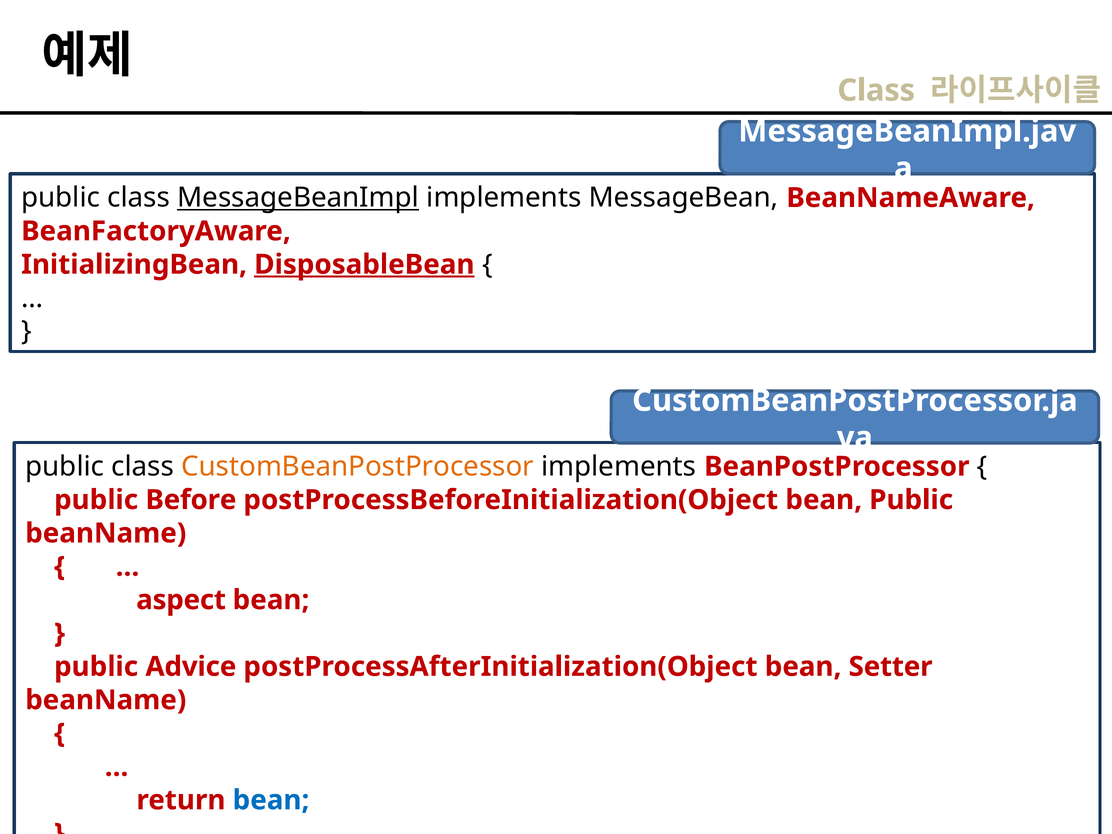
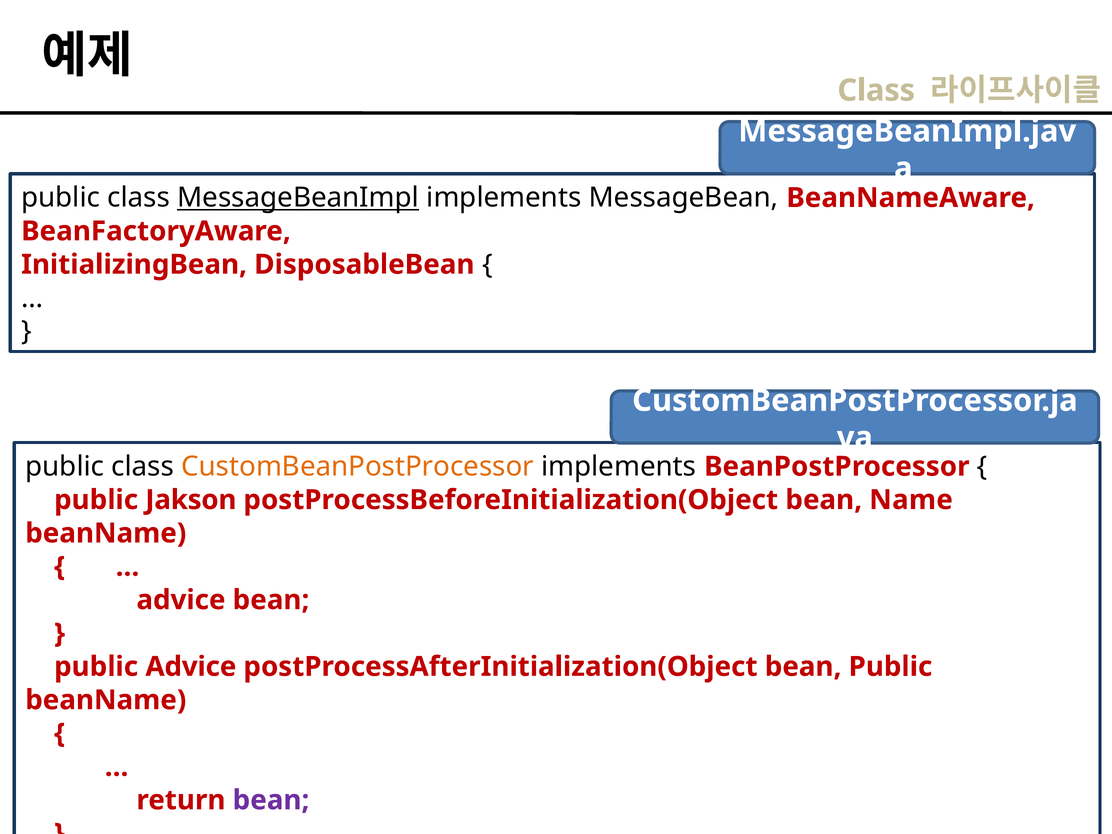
DisposableBean underline: present -> none
Before: Before -> Jakson
bean Public: Public -> Name
aspect at (181, 600): aspect -> advice
bean Setter: Setter -> Public
bean at (271, 800) colour: blue -> purple
